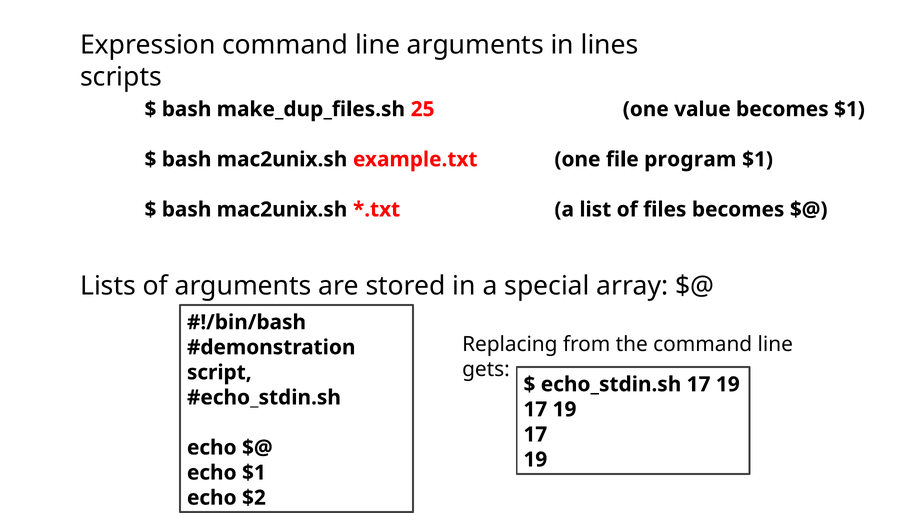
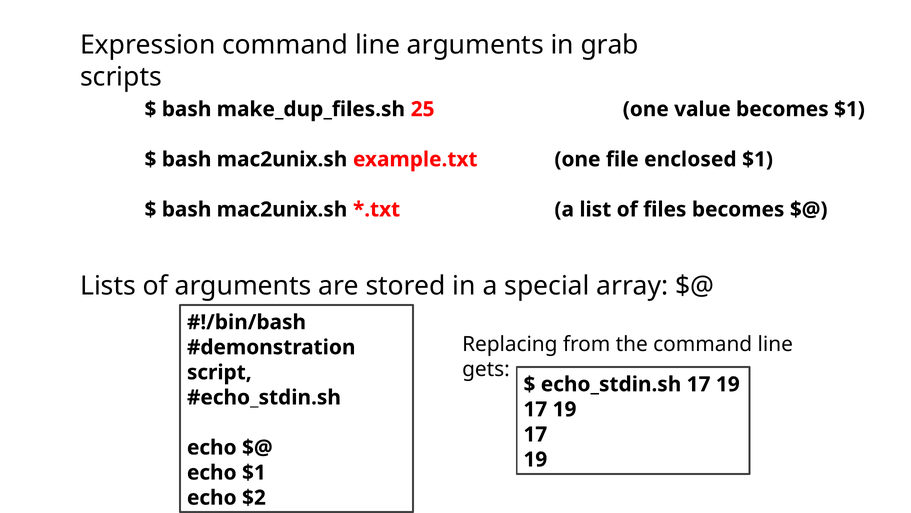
lines: lines -> grab
program: program -> enclosed
